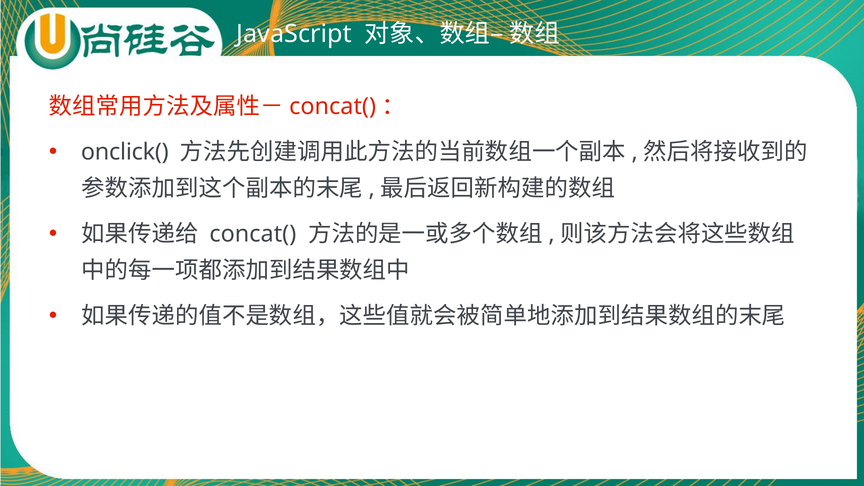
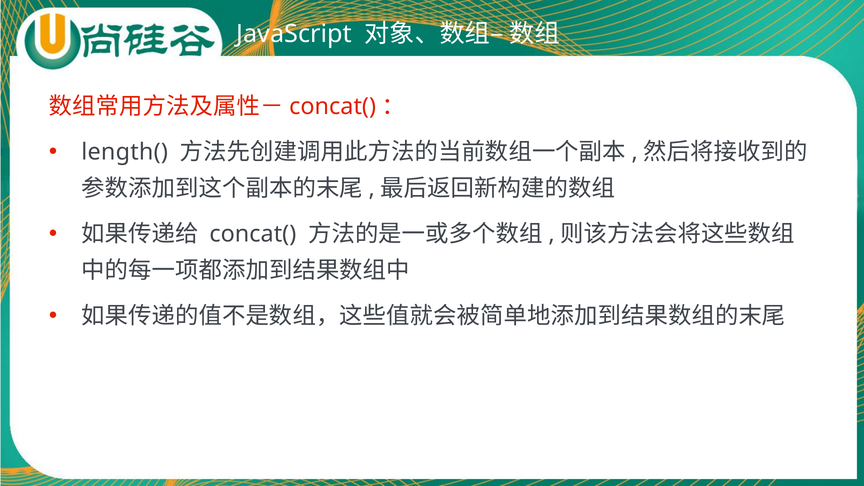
onclick(: onclick( -> length(
